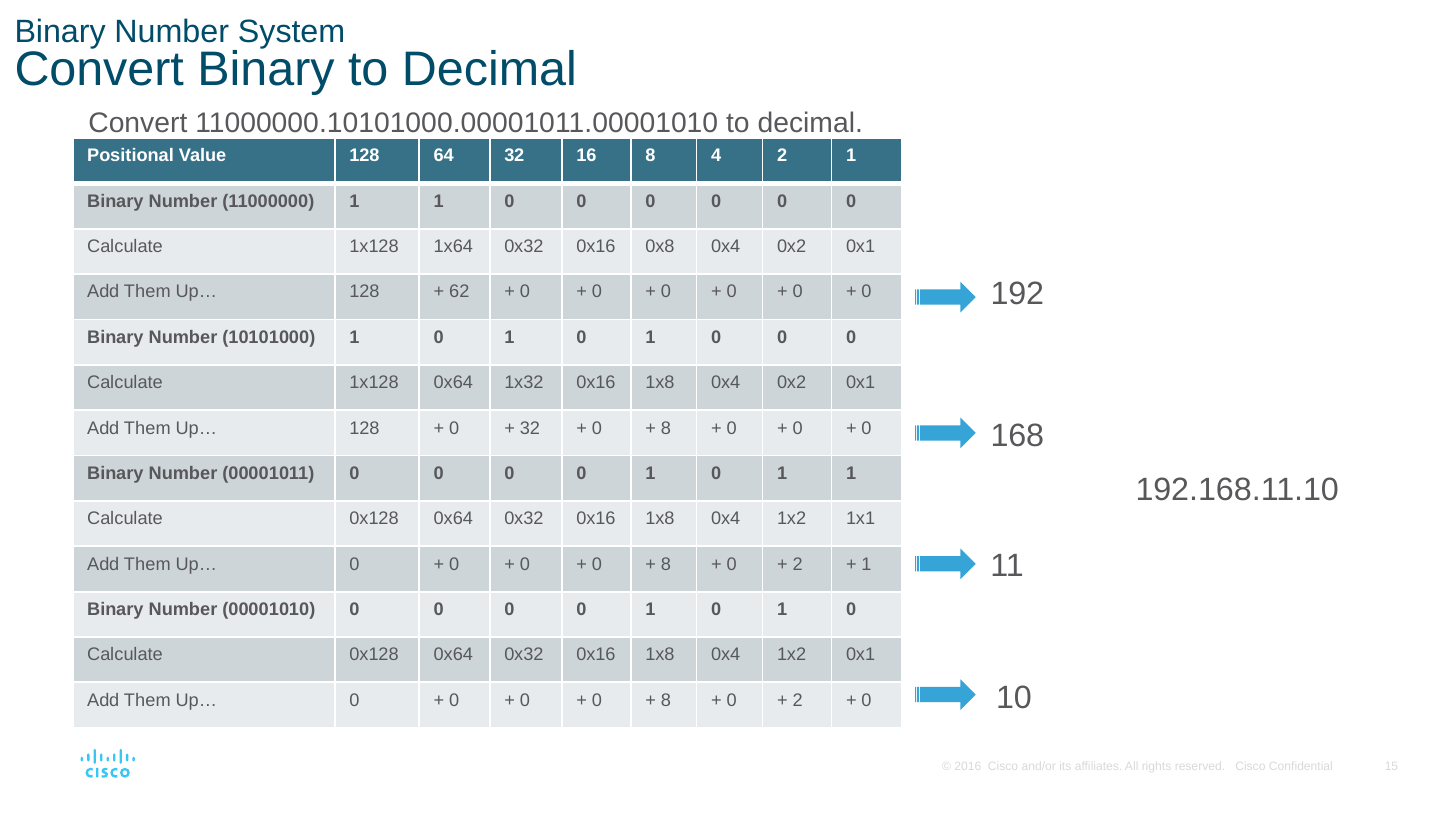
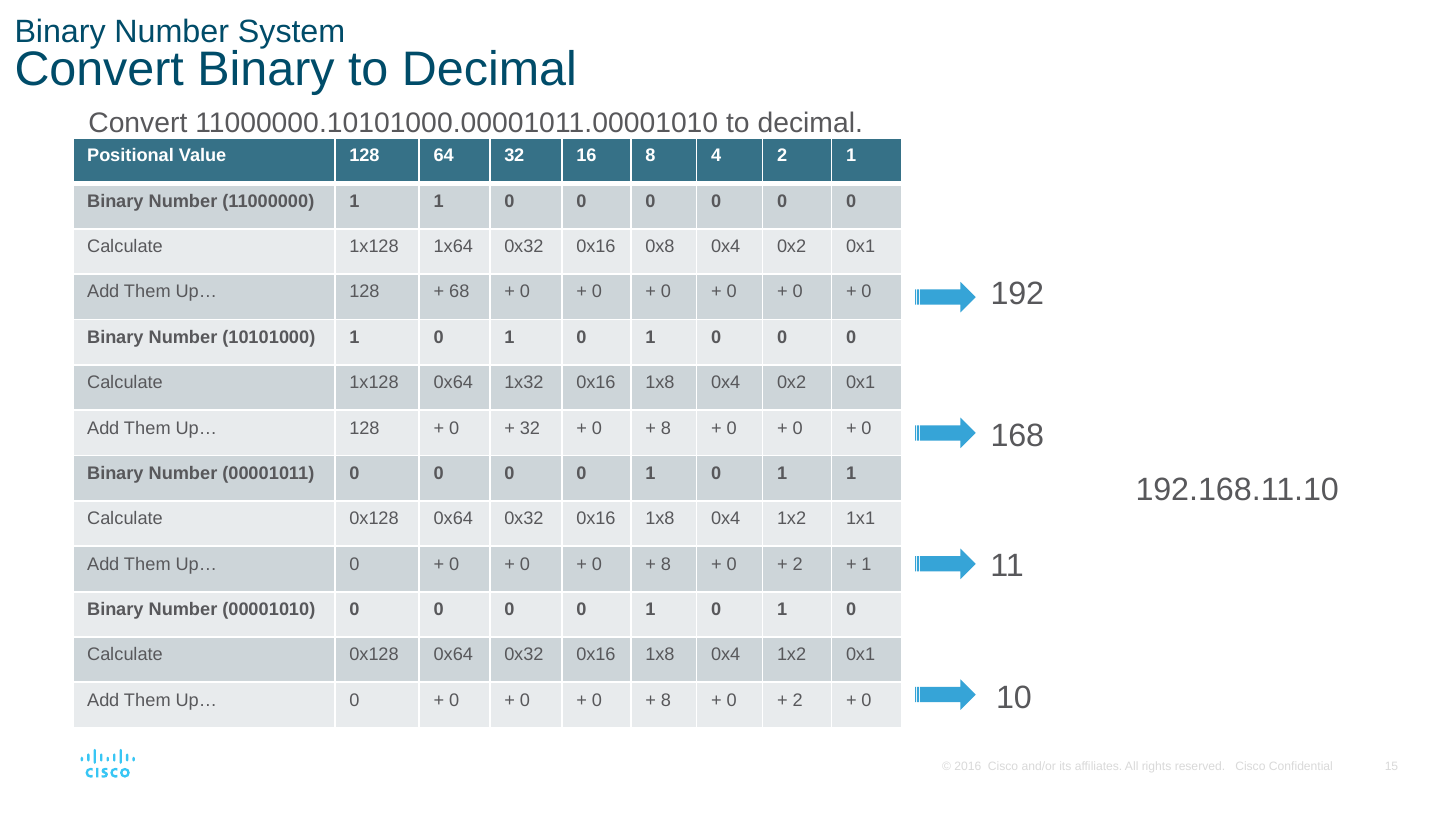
62: 62 -> 68
